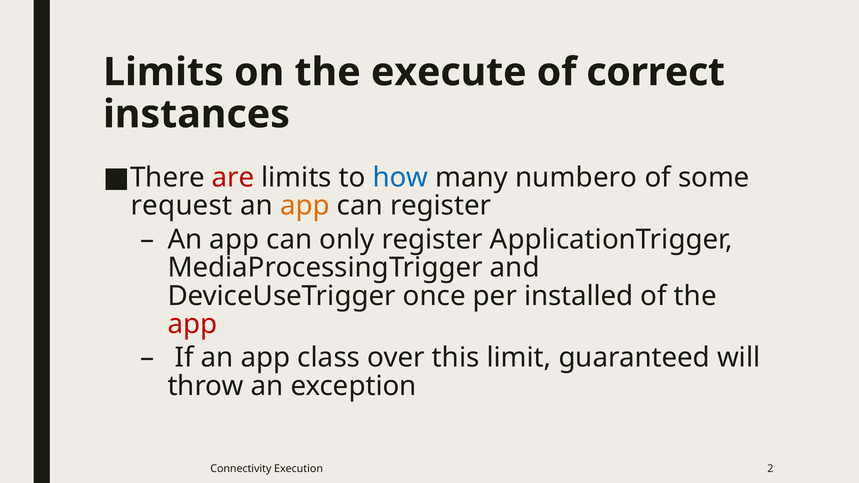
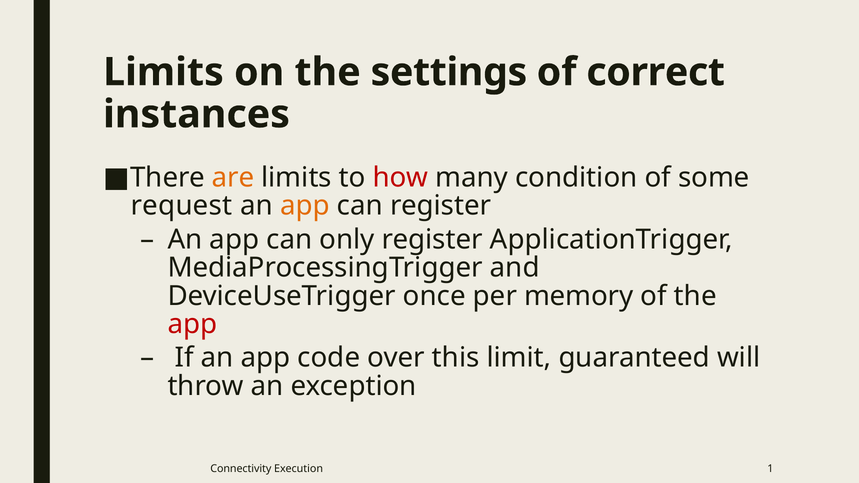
execute: execute -> settings
are colour: red -> orange
how colour: blue -> red
numbero: numbero -> condition
installed: installed -> memory
class: class -> code
2: 2 -> 1
